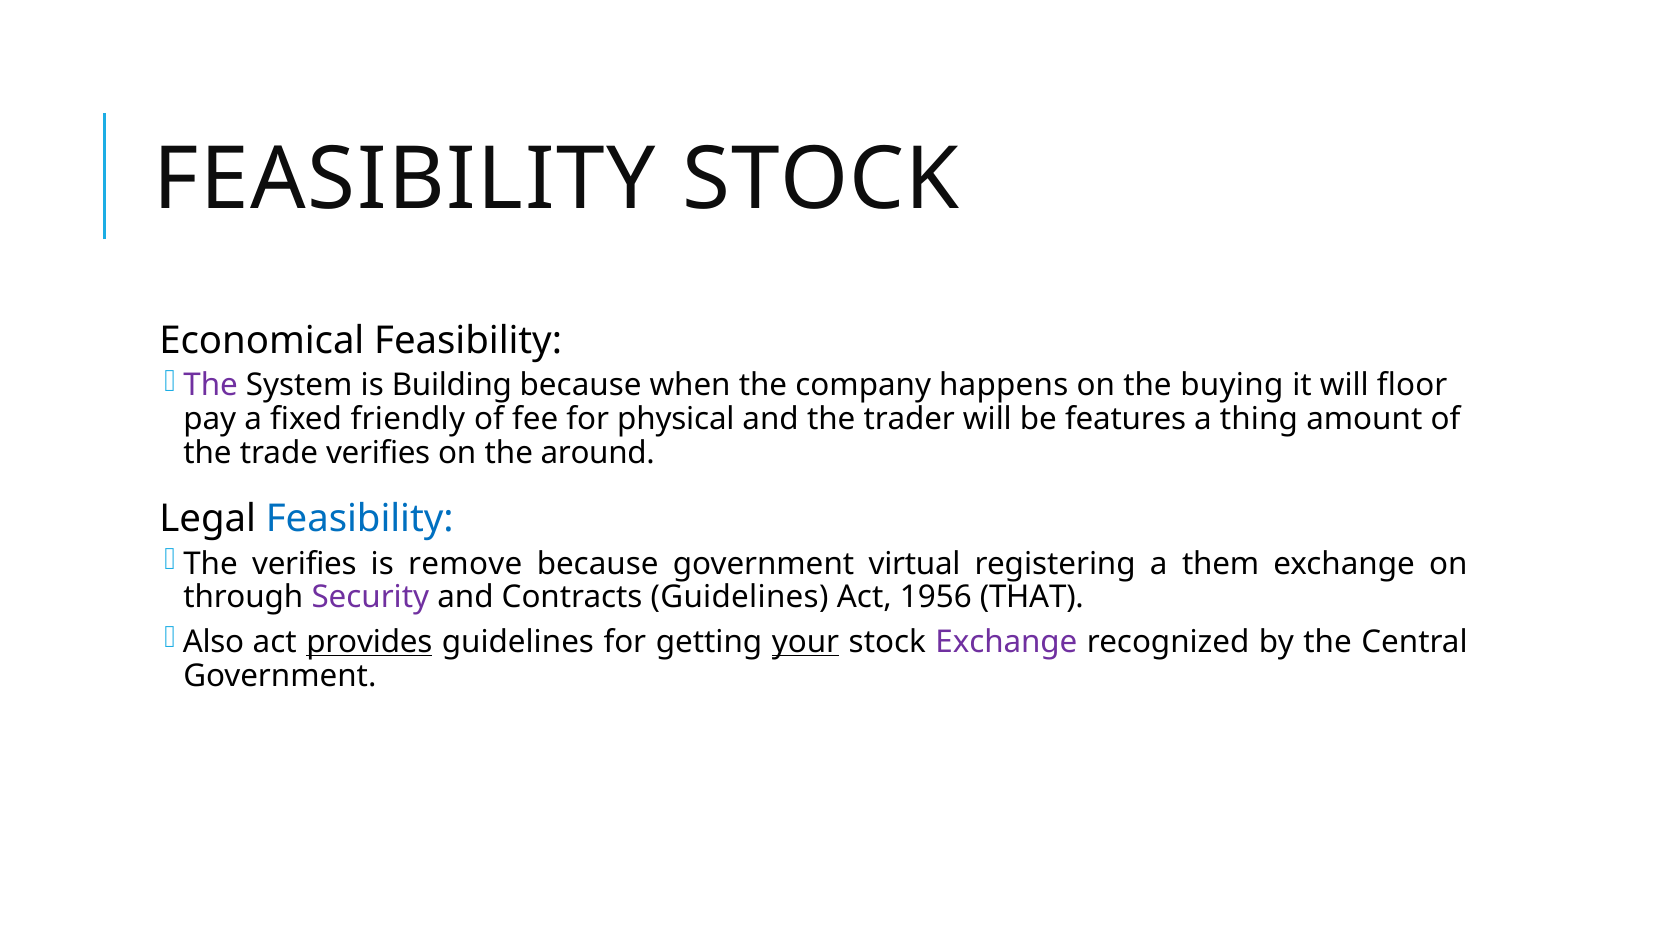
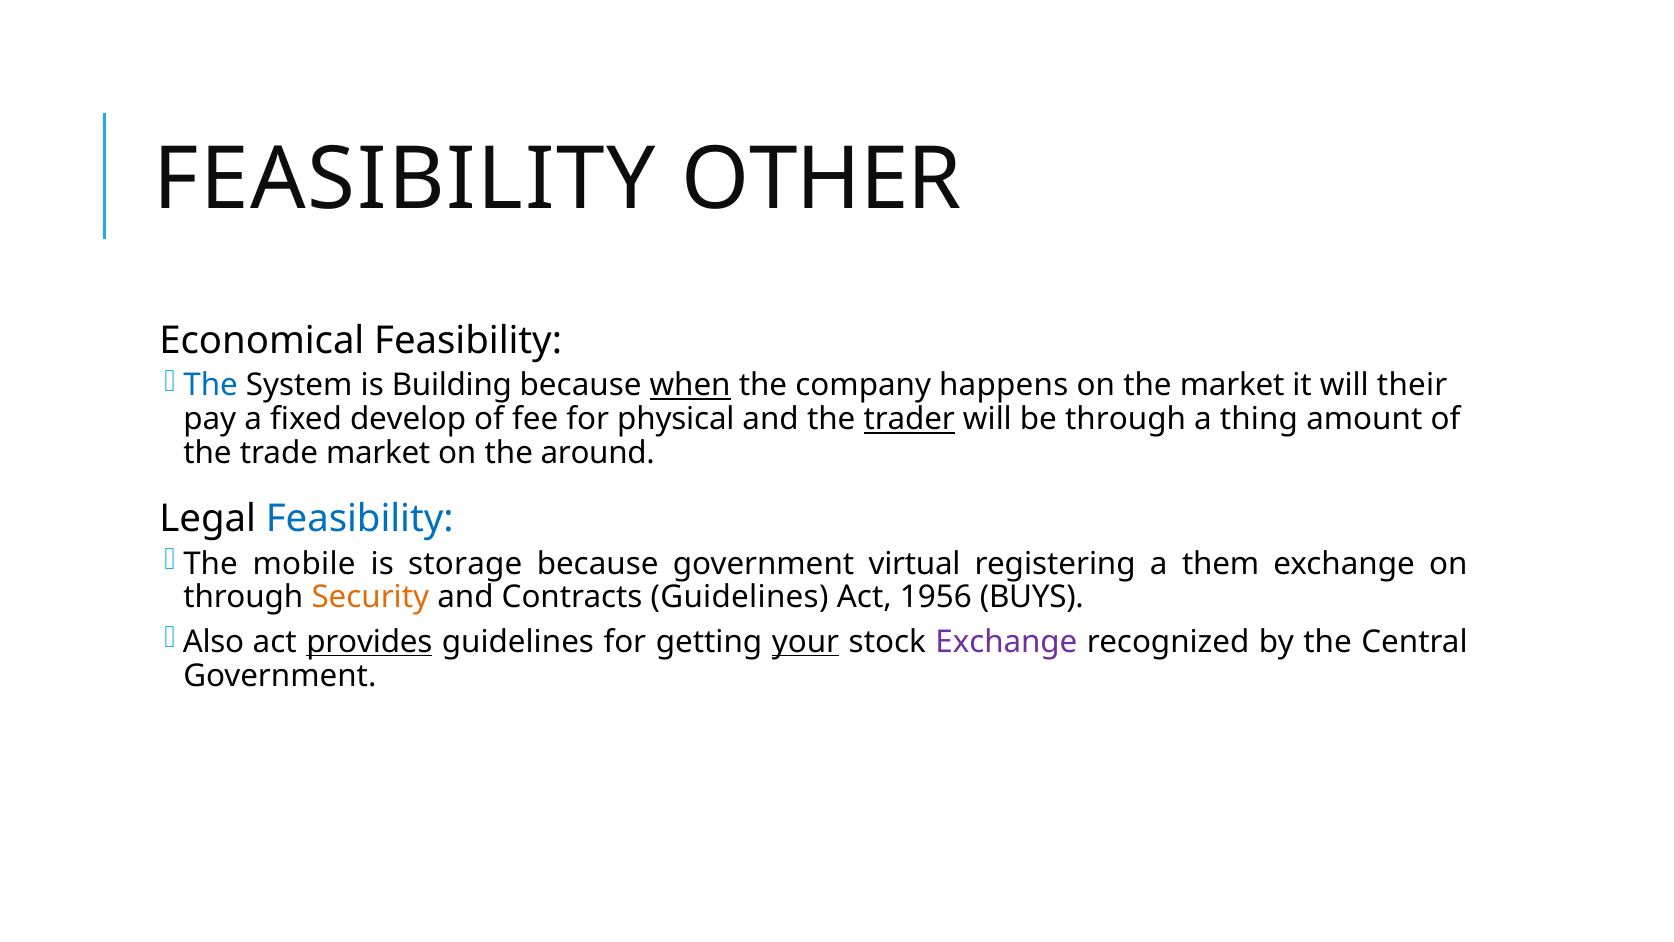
FEASIBILITY STOCK: STOCK -> OTHER
The at (211, 385) colour: purple -> blue
when underline: none -> present
the buying: buying -> market
floor: floor -> their
friendly: friendly -> develop
trader underline: none -> present
be features: features -> through
trade verifies: verifies -> market
The verifies: verifies -> mobile
remove: remove -> storage
Security colour: purple -> orange
THAT: THAT -> BUYS
